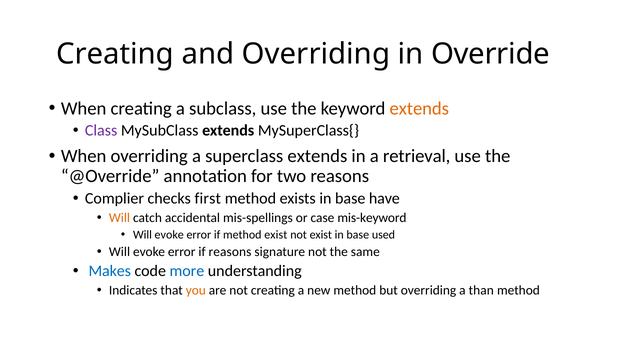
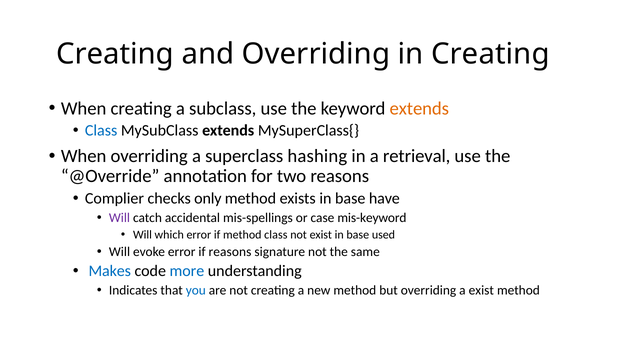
in Override: Override -> Creating
Class at (101, 130) colour: purple -> blue
superclass extends: extends -> hashing
first: first -> only
Will at (120, 217) colour: orange -> purple
evoke at (169, 234): evoke -> which
method exist: exist -> class
you colour: orange -> blue
a than: than -> exist
